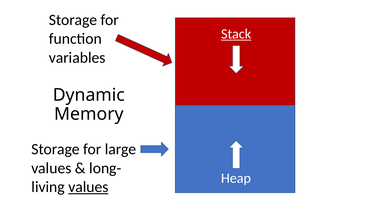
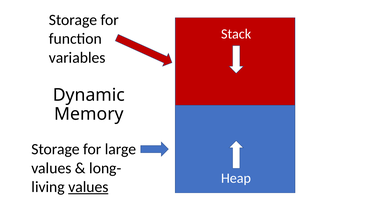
Stack underline: present -> none
